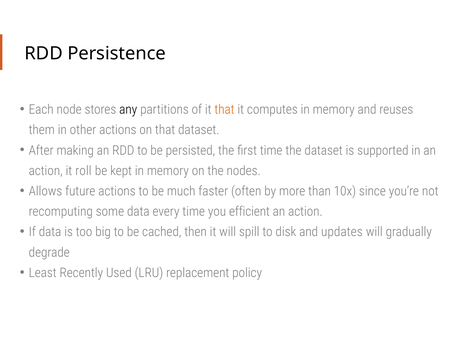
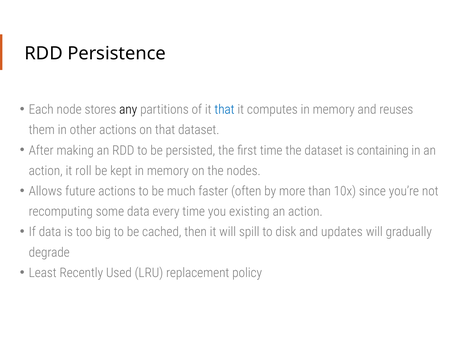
that at (225, 110) colour: orange -> blue
supported: supported -> containing
efficient: efficient -> existing
